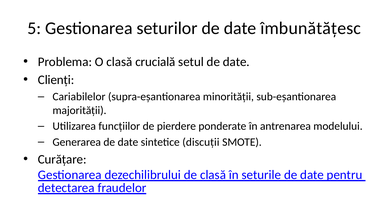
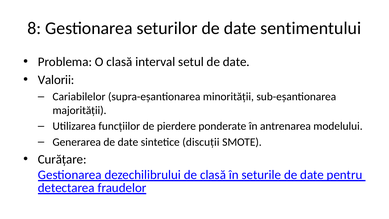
5: 5 -> 8
îmbunătățesc: îmbunătățesc -> sentimentului
crucială: crucială -> interval
Clienți: Clienți -> Valorii
